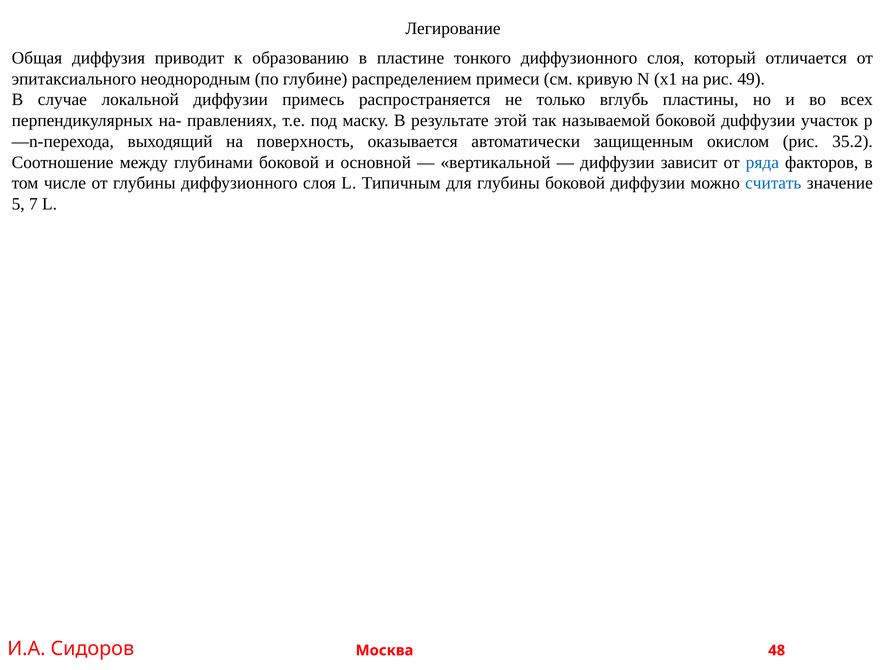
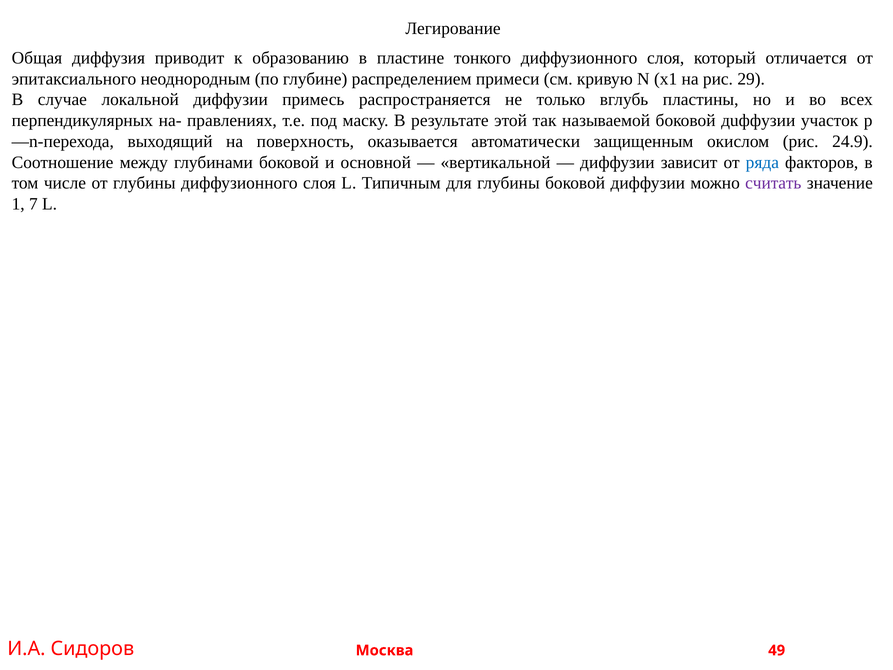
49: 49 -> 29
35.2: 35.2 -> 24.9
считать colour: blue -> purple
5: 5 -> 1
48: 48 -> 49
